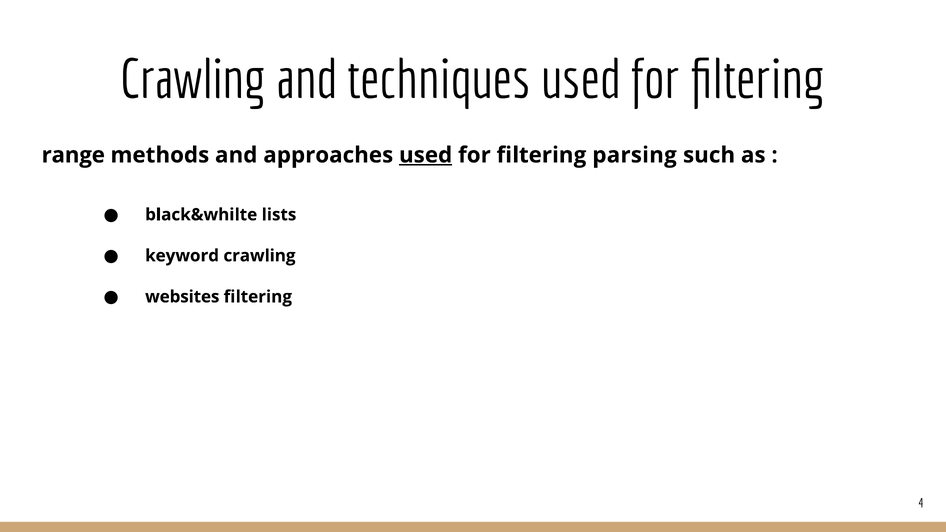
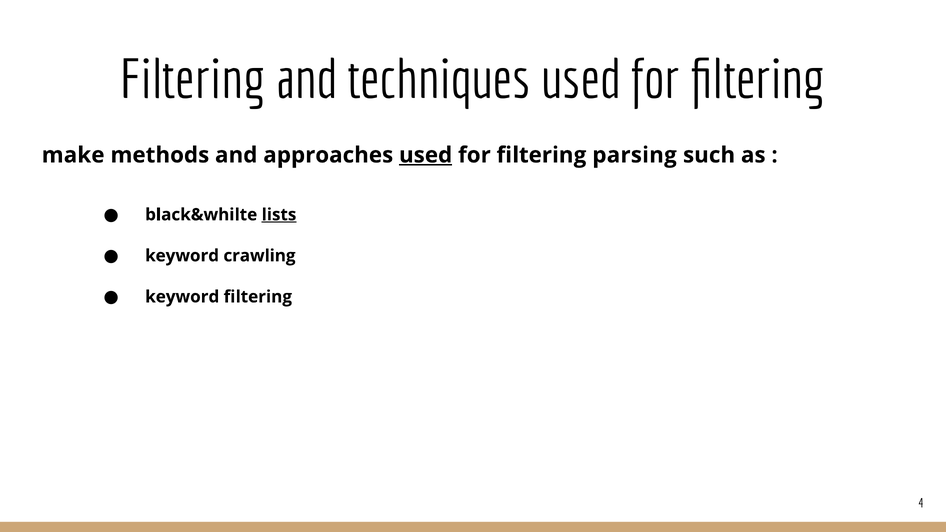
Crawling at (193, 80): Crawling -> Filtering
range: range -> make
lists underline: none -> present
websites at (182, 297): websites -> keyword
